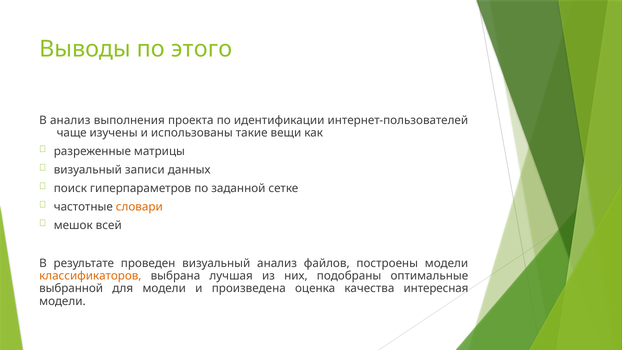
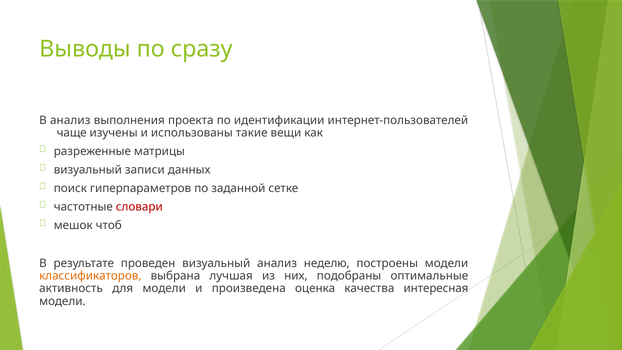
этого: этого -> сразу
словари colour: orange -> red
всей: всей -> чтоб
файлов: файлов -> неделю
выбранной: выбранной -> активность
